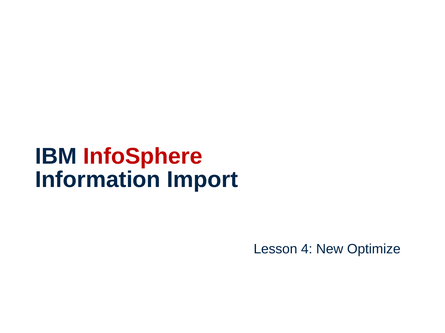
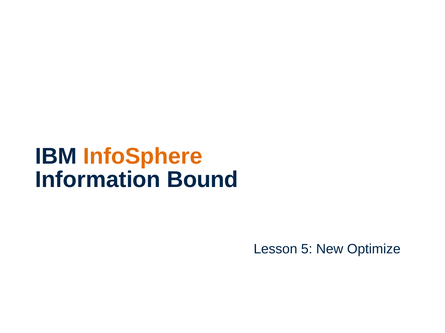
InfoSphere colour: red -> orange
Import: Import -> Bound
4: 4 -> 5
